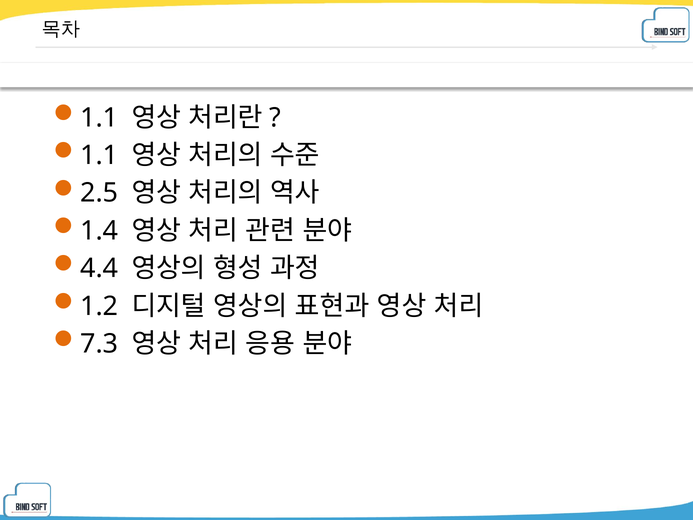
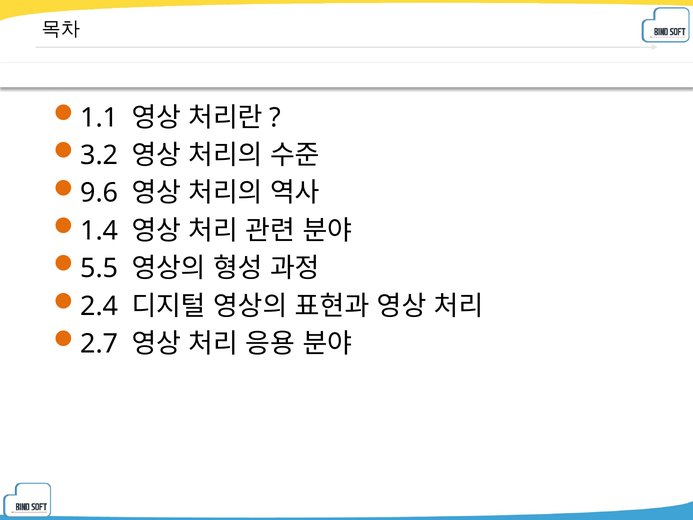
1.1 at (99, 155): 1.1 -> 3.2
2.5: 2.5 -> 9.6
4.4: 4.4 -> 5.5
1.2: 1.2 -> 2.4
7.3: 7.3 -> 2.7
